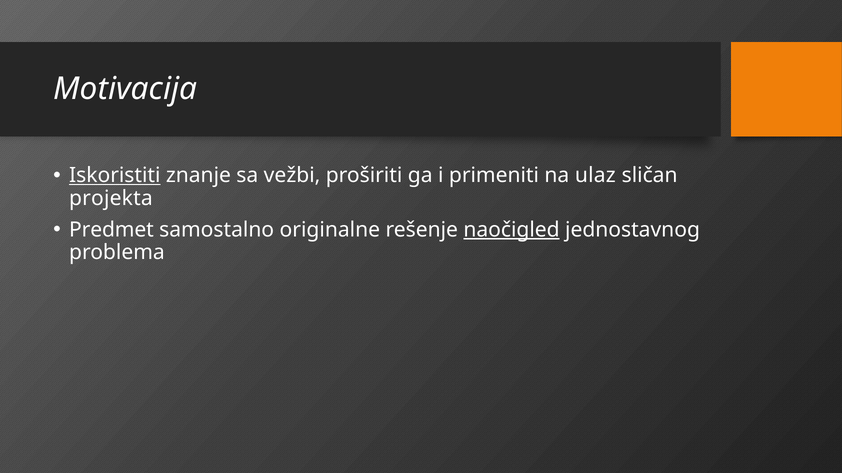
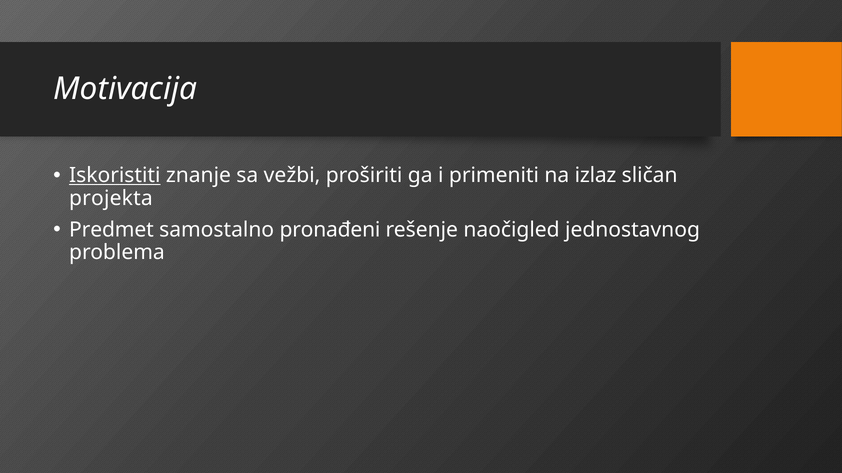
ulaz: ulaz -> izlaz
originalne: originalne -> pronađeni
naočigled underline: present -> none
